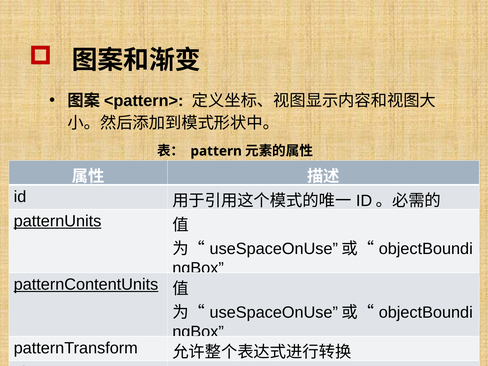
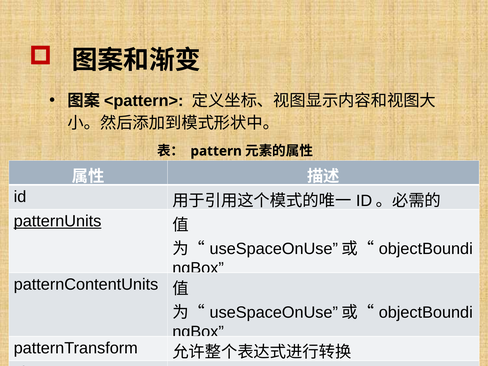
patternContentUnits underline: present -> none
